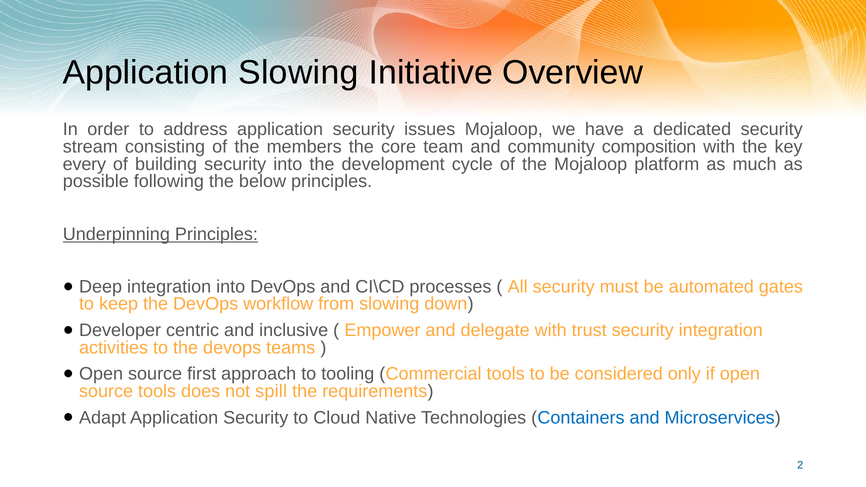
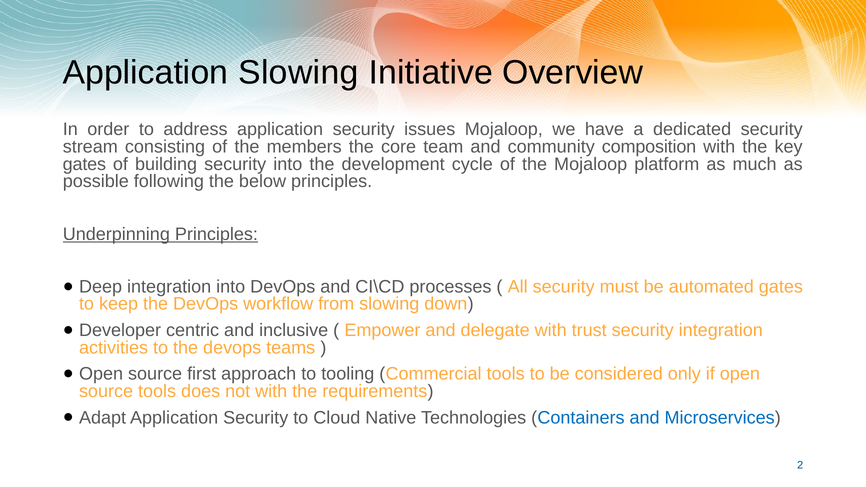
every at (84, 164): every -> gates
not spill: spill -> with
